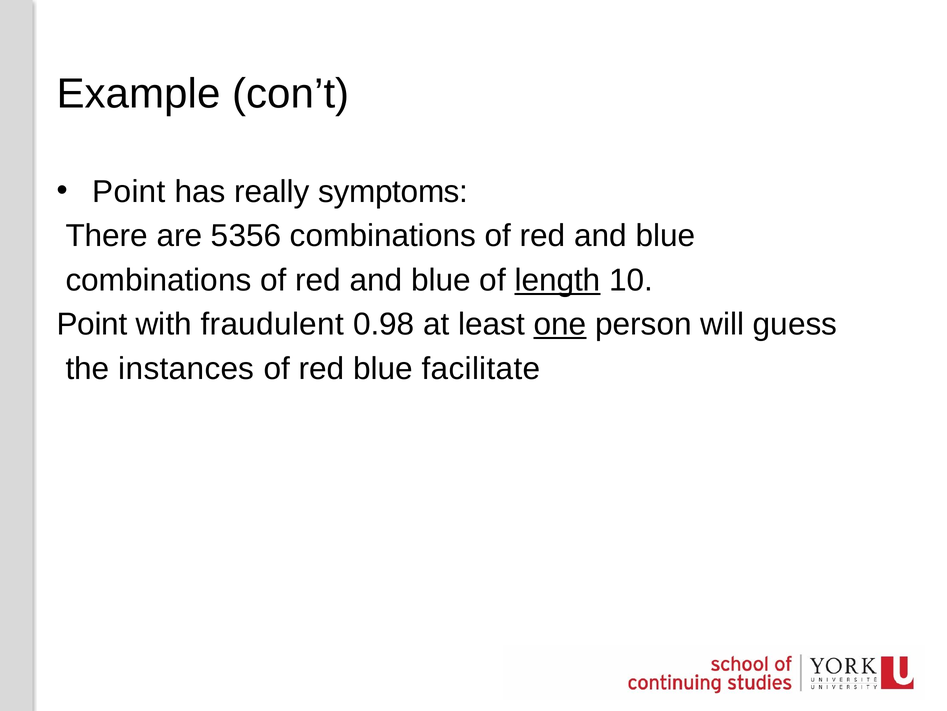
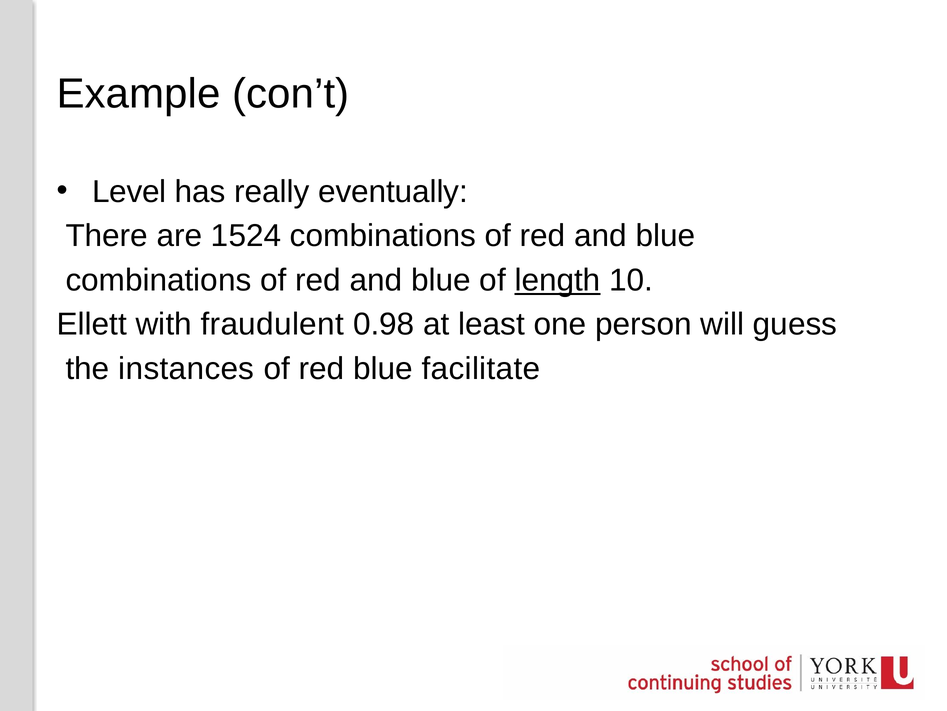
Point at (129, 192): Point -> Level
symptoms: symptoms -> eventually
5356: 5356 -> 1524
Point at (92, 324): Point -> Ellett
one underline: present -> none
